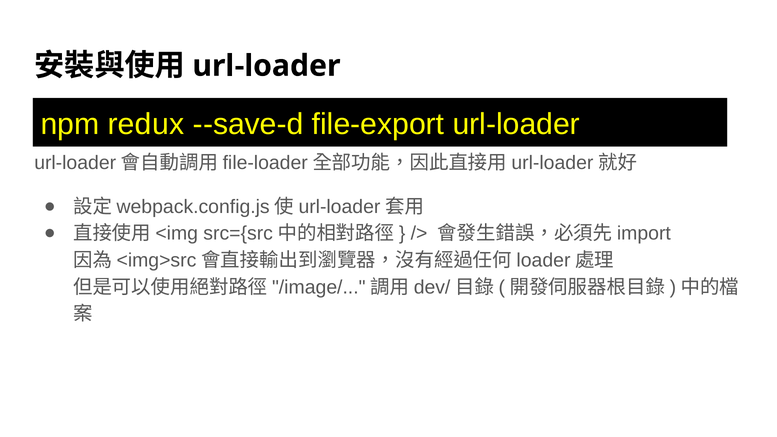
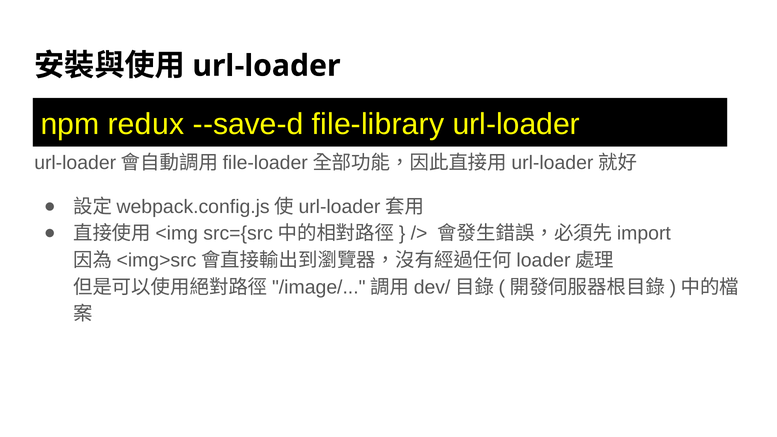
file-export: file-export -> file-library
